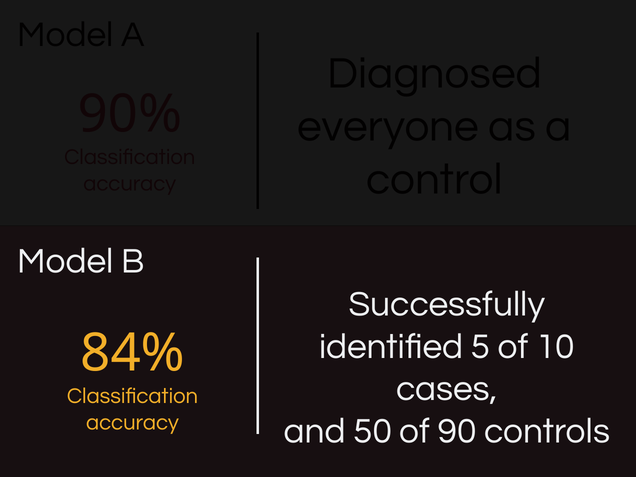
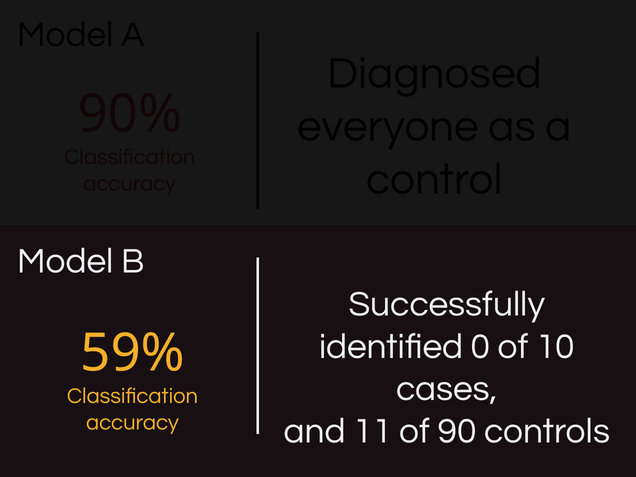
5: 5 -> 0
84%: 84% -> 59%
50: 50 -> 11
